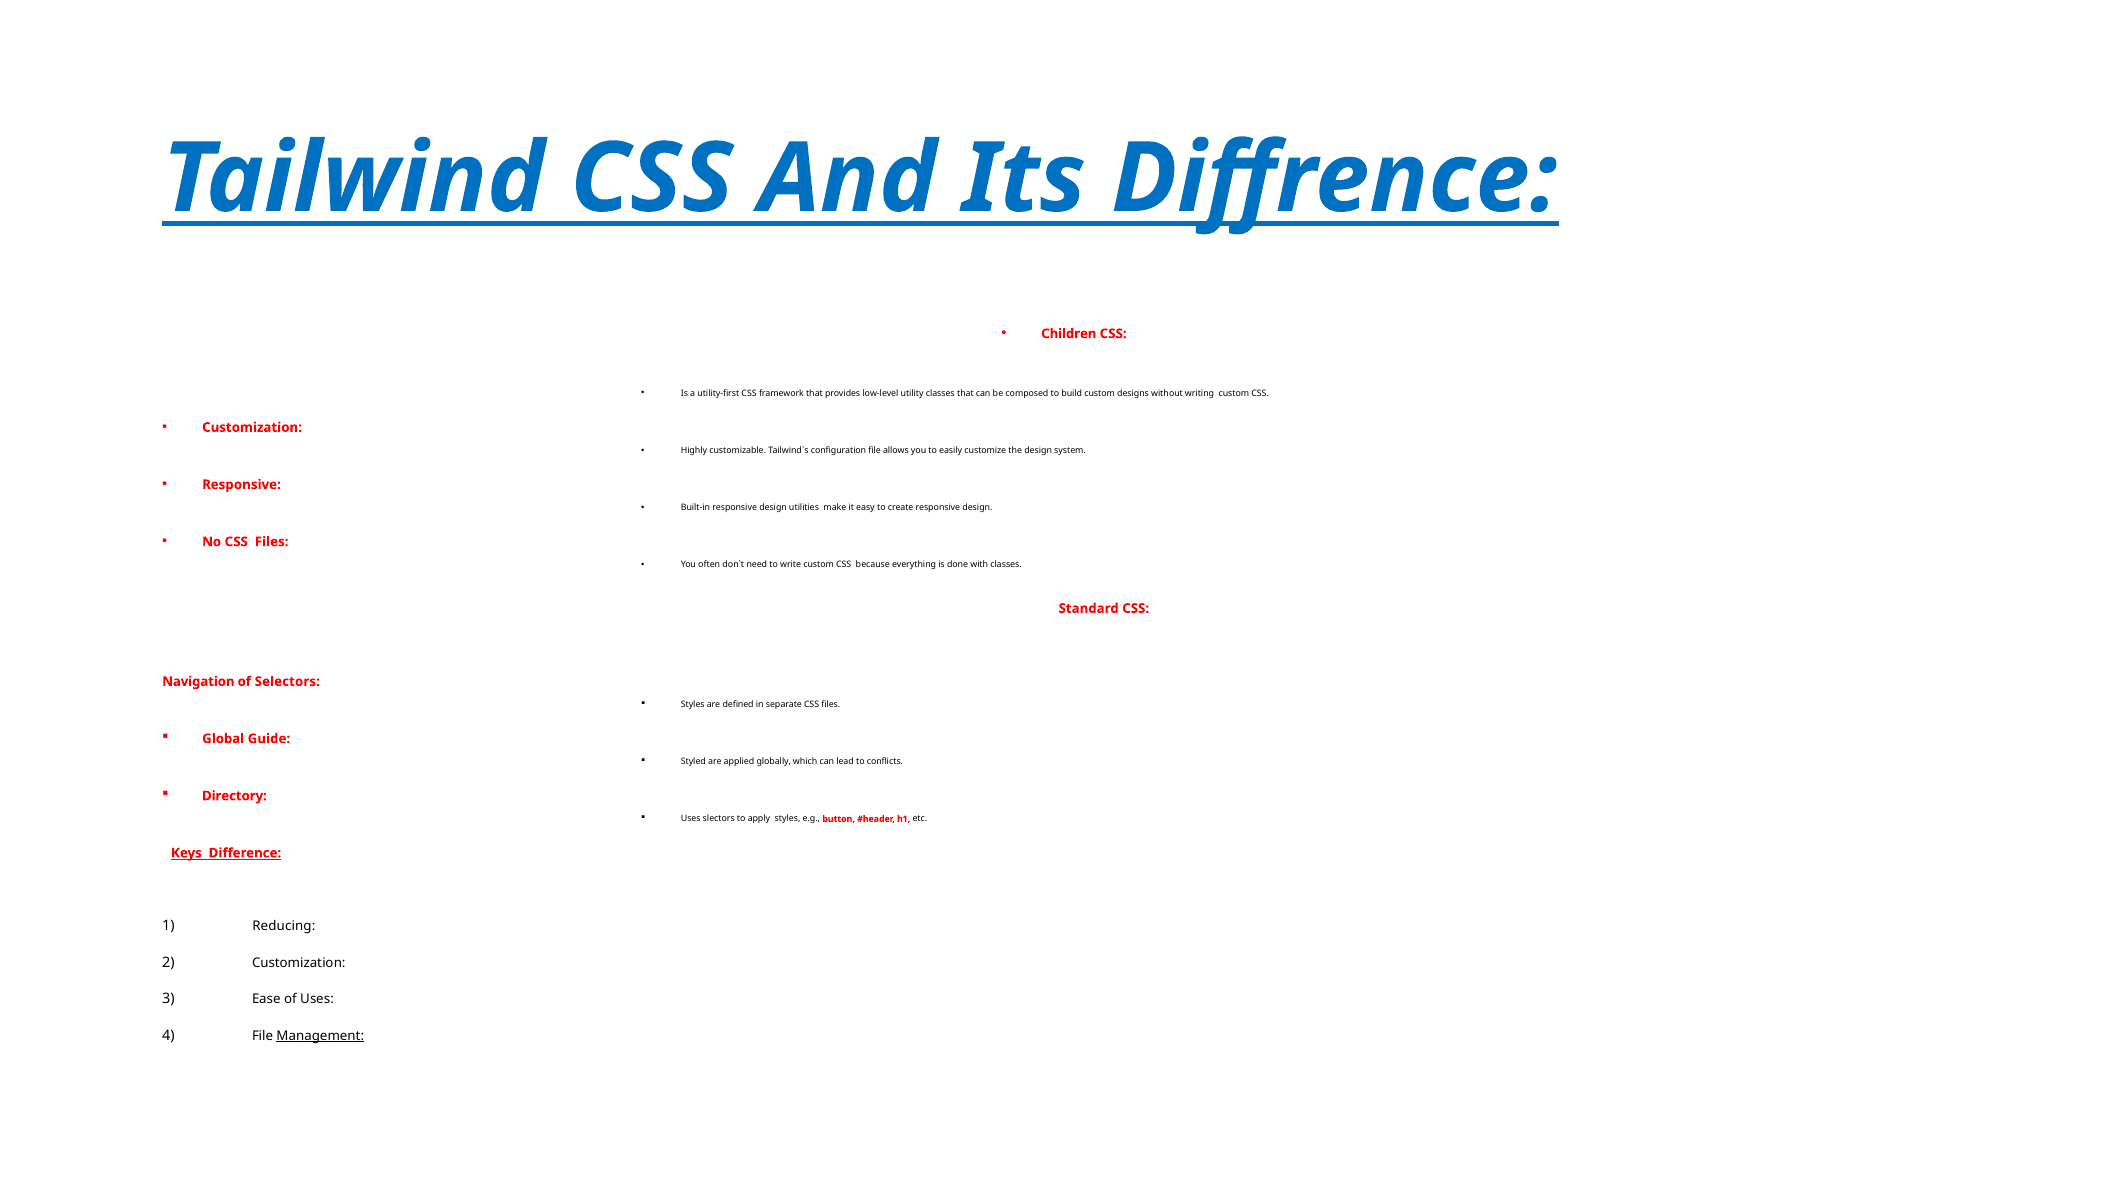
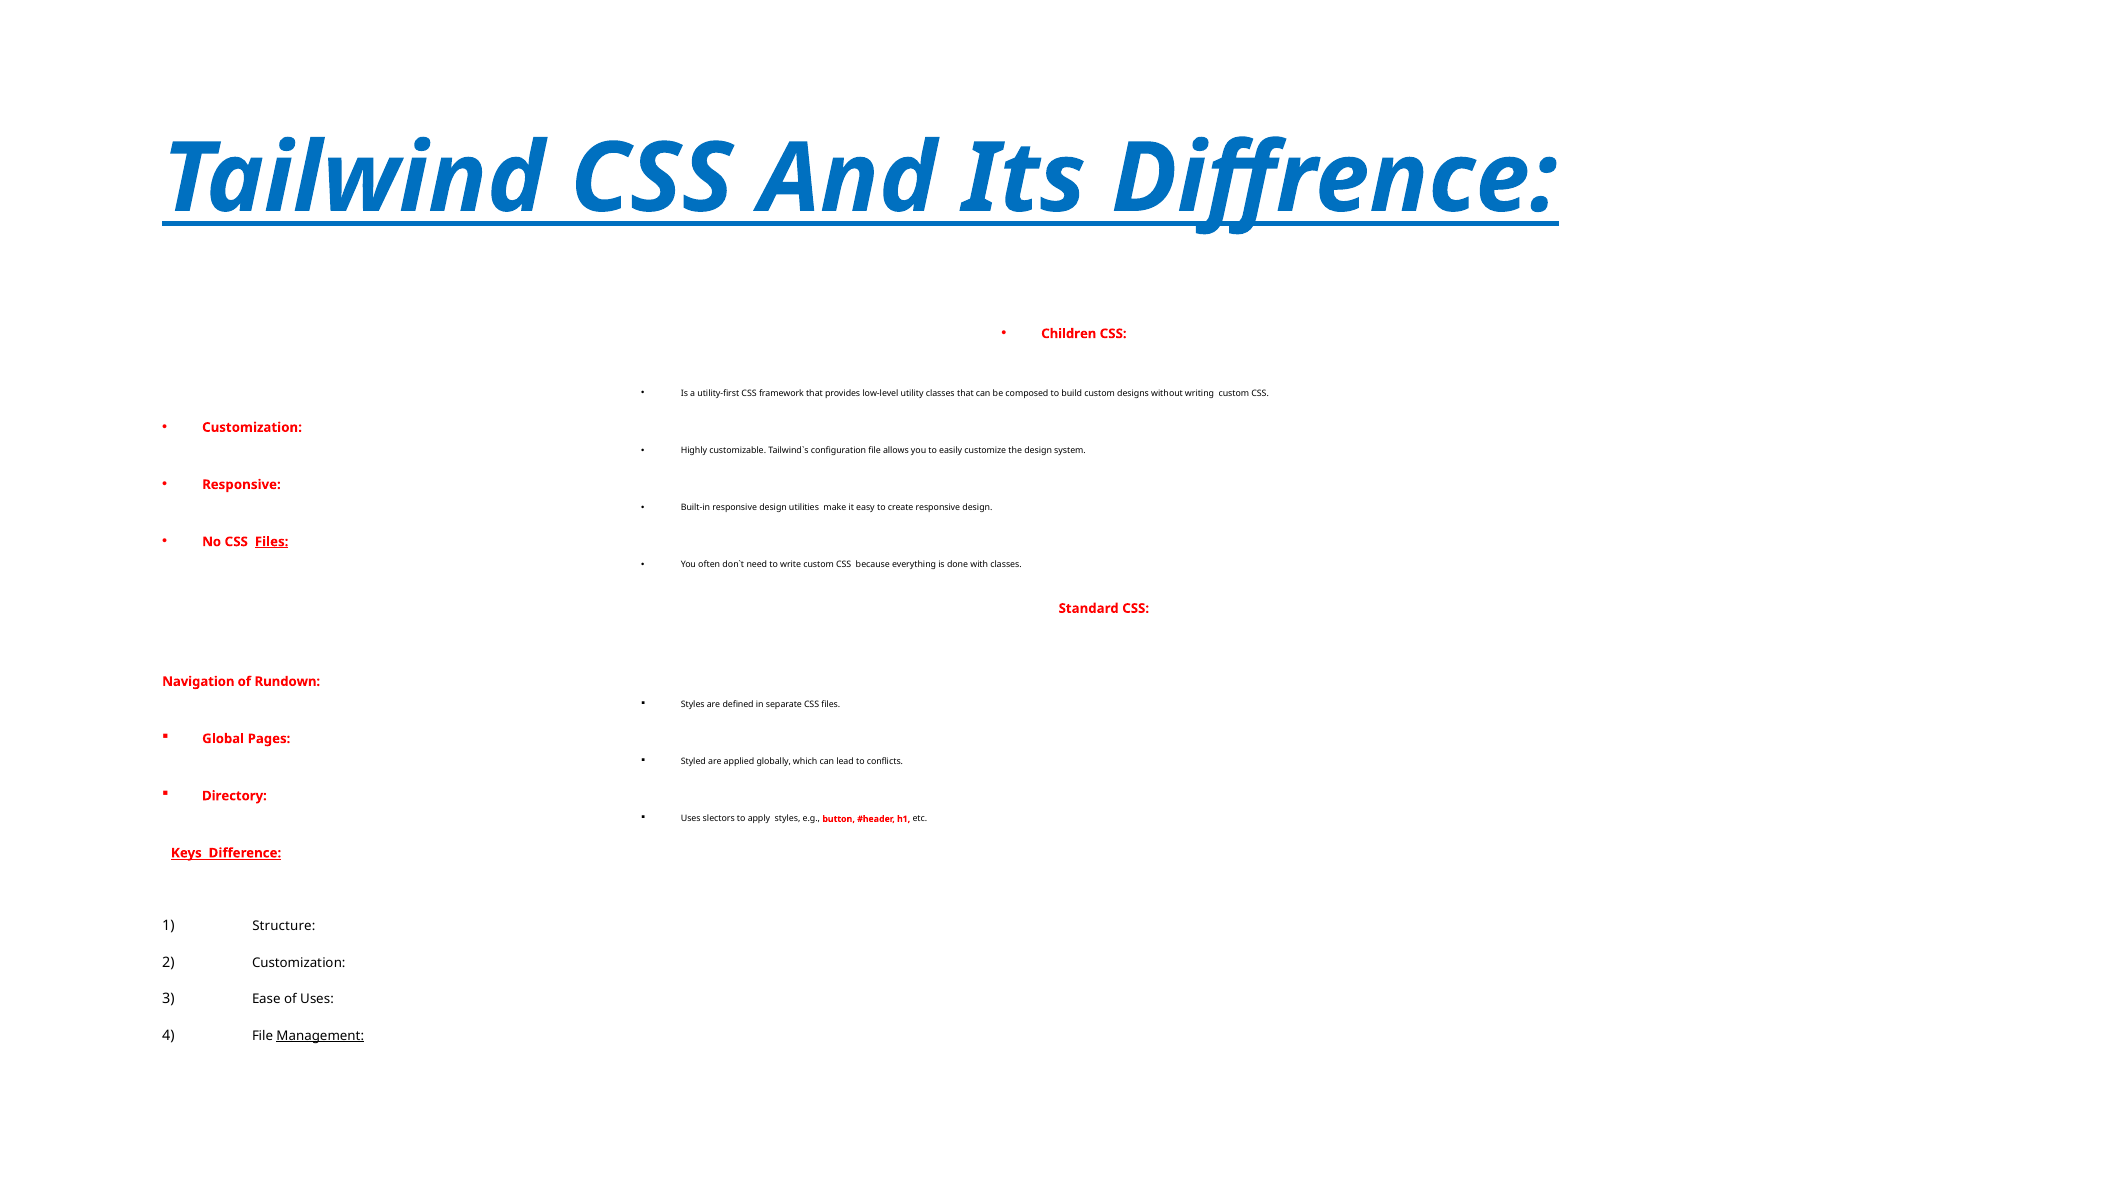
Files at (272, 542) underline: none -> present
Selectors: Selectors -> Rundown
Guide: Guide -> Pages
Reducing: Reducing -> Structure
